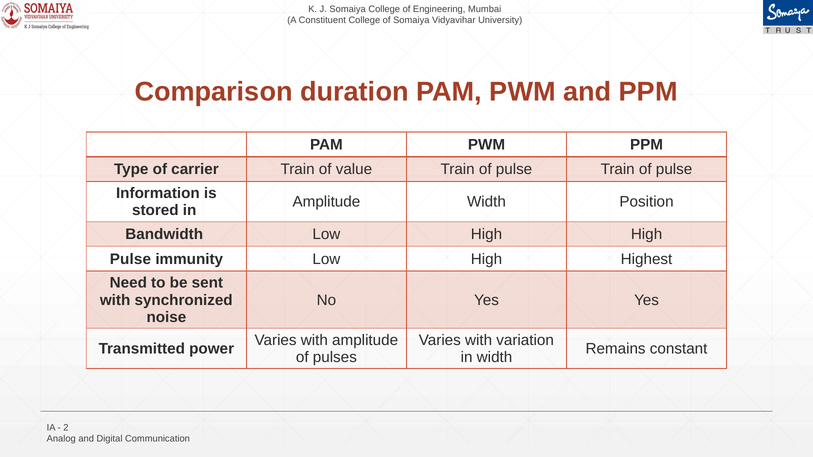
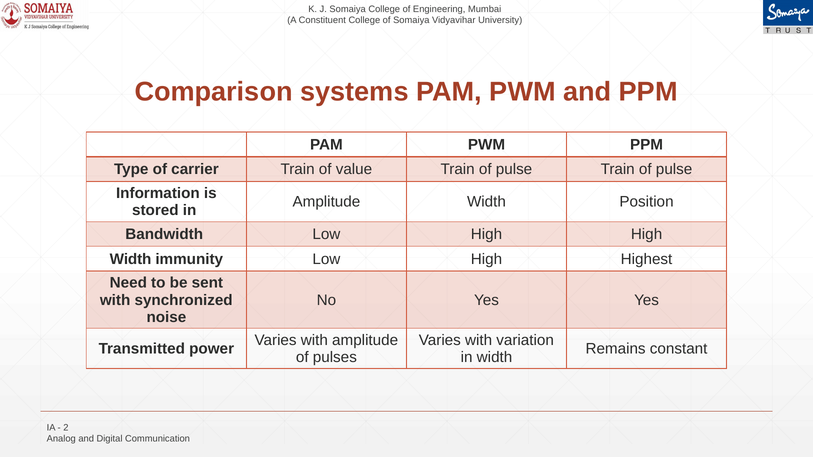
duration: duration -> systems
Pulse at (130, 259): Pulse -> Width
